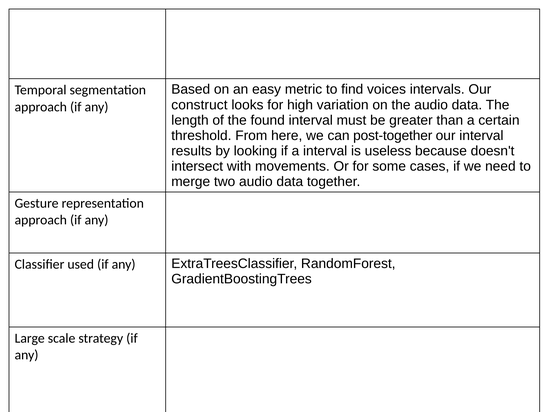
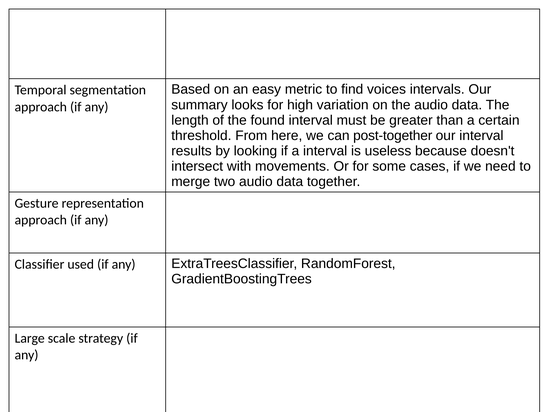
construct: construct -> summary
